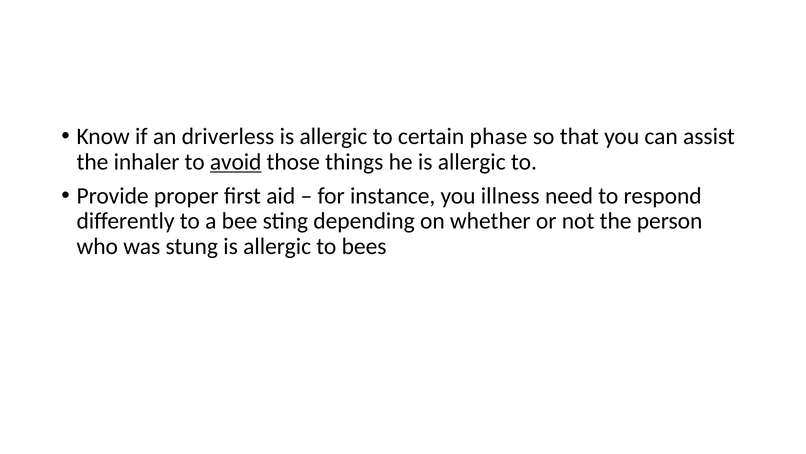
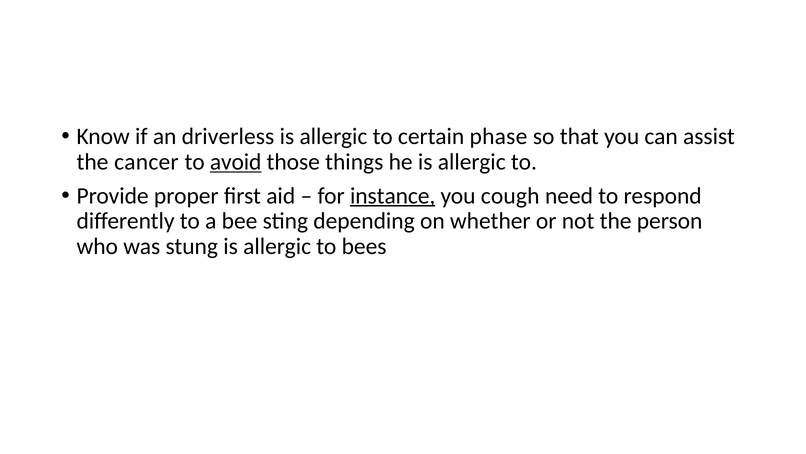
inhaler: inhaler -> cancer
instance underline: none -> present
illness: illness -> cough
